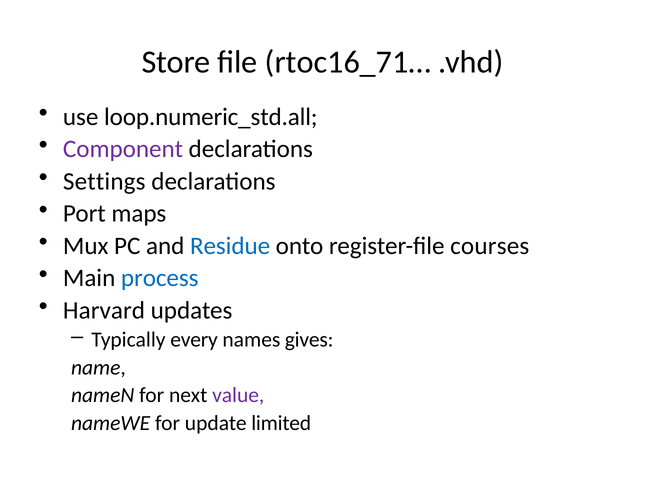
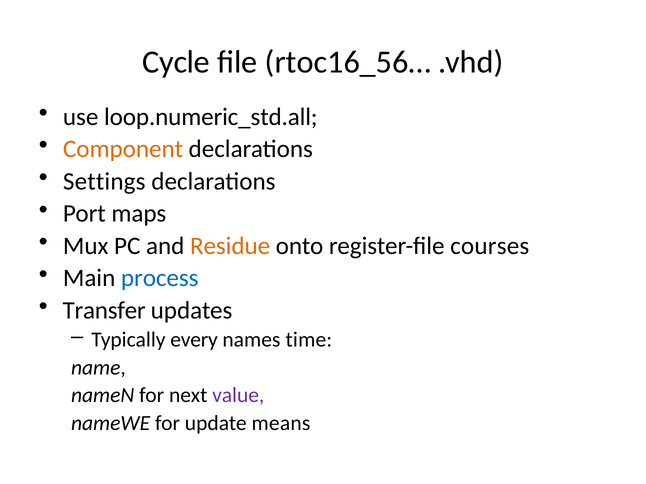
Store: Store -> Cycle
rtoc16_71…: rtoc16_71… -> rtoc16_56…
Component colour: purple -> orange
Residue colour: blue -> orange
Harvard: Harvard -> Transfer
gives: gives -> time
limited: limited -> means
